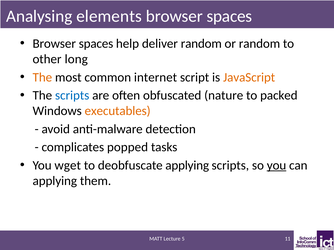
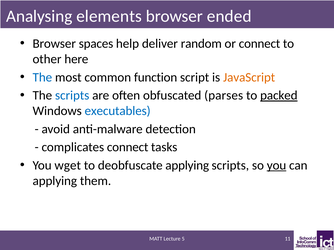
spaces at (229, 16): spaces -> ended
or random: random -> connect
long: long -> here
The at (42, 77) colour: orange -> blue
internet: internet -> function
nature: nature -> parses
packed underline: none -> present
executables colour: orange -> blue
complicates popped: popped -> connect
